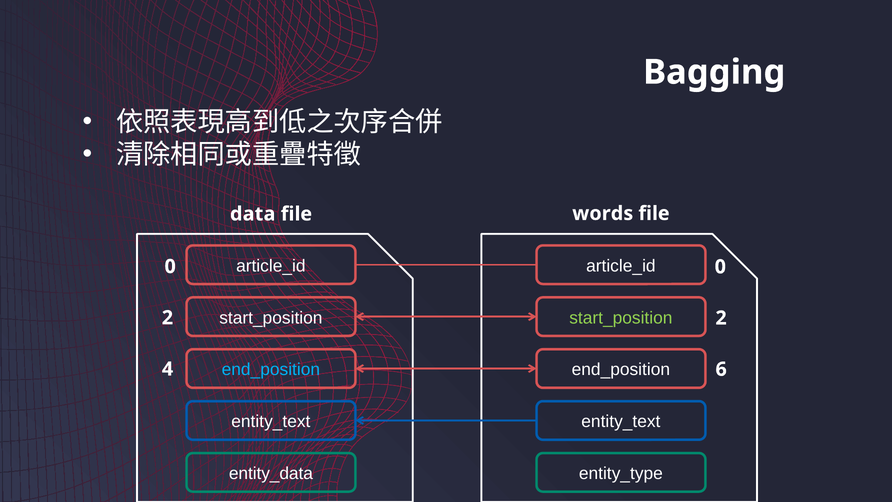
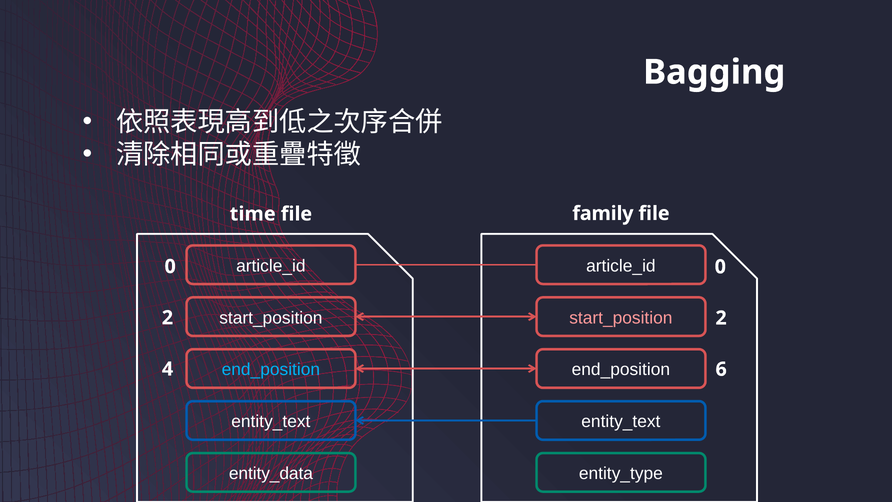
data: data -> time
words: words -> family
start_position at (621, 318) colour: light green -> pink
